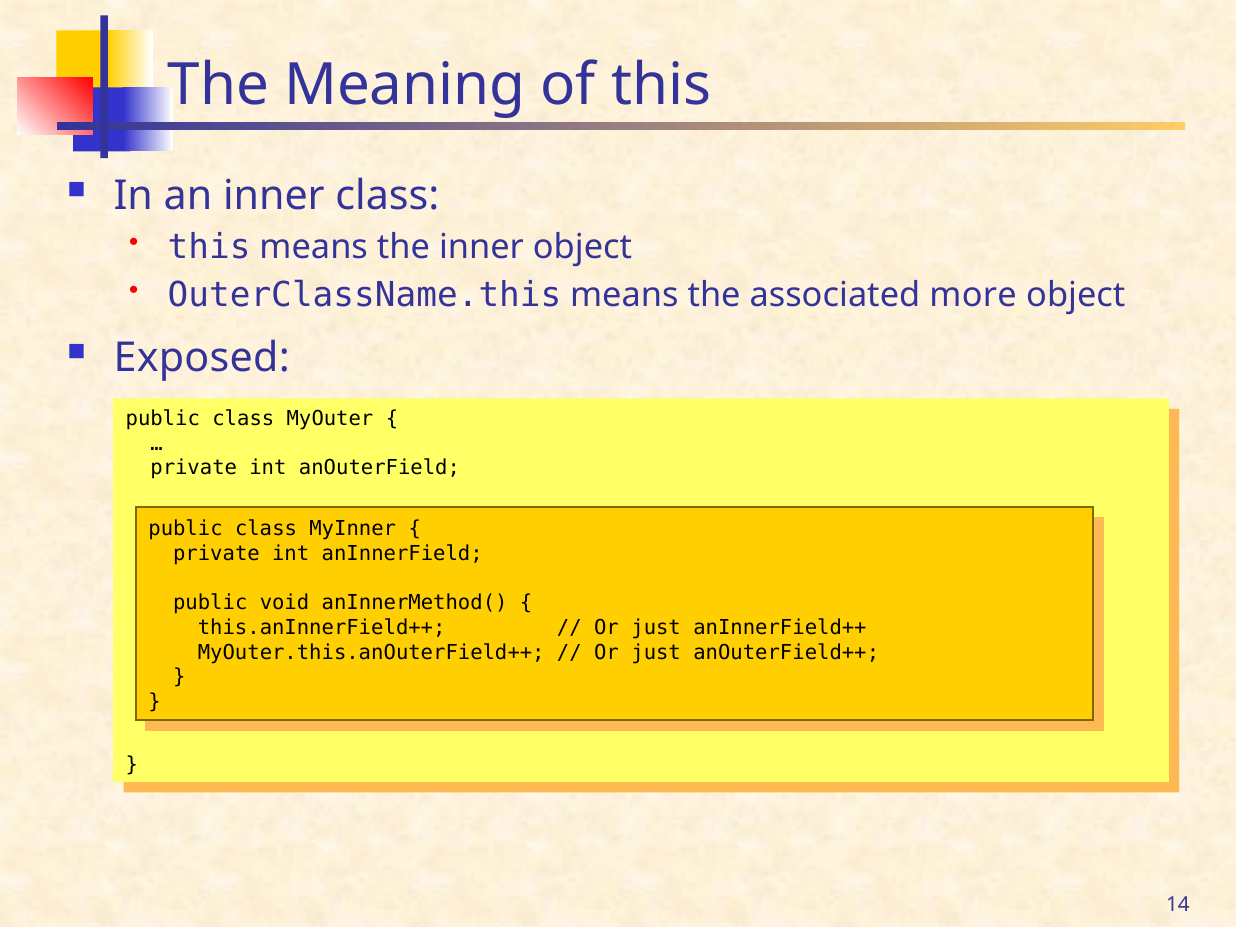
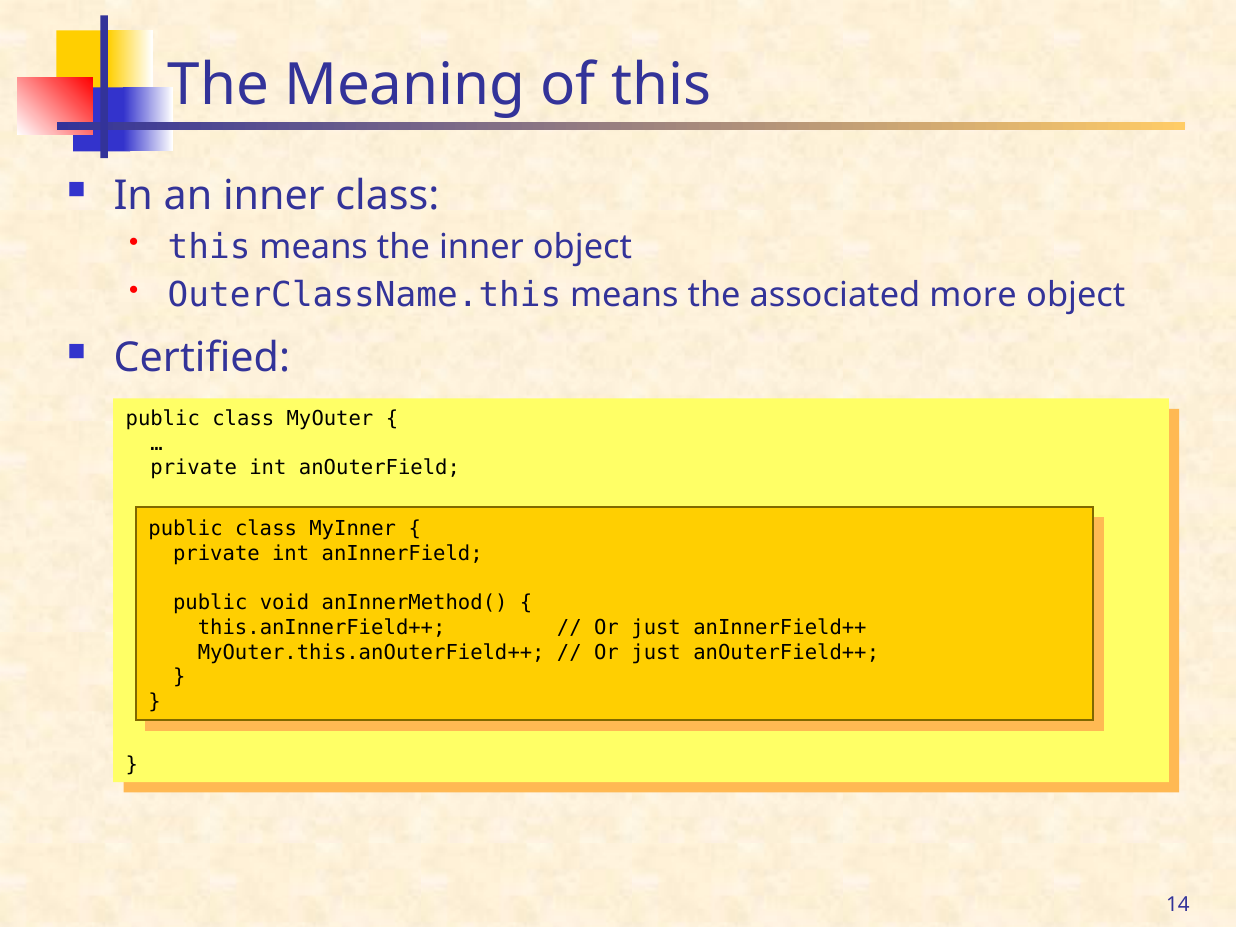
Exposed: Exposed -> Certified
